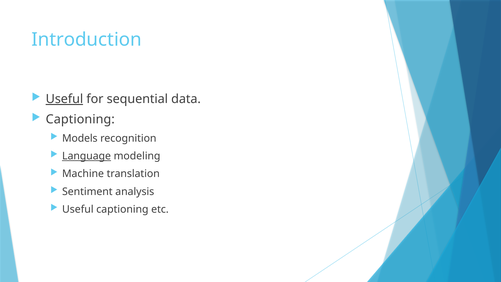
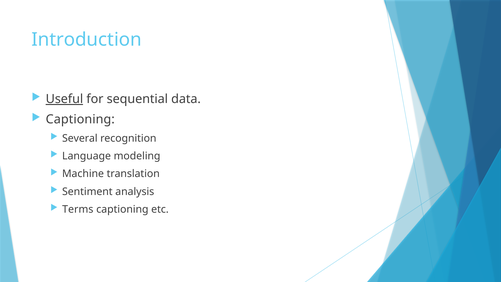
Models: Models -> Several
Language underline: present -> none
Useful at (78, 209): Useful -> Terms
